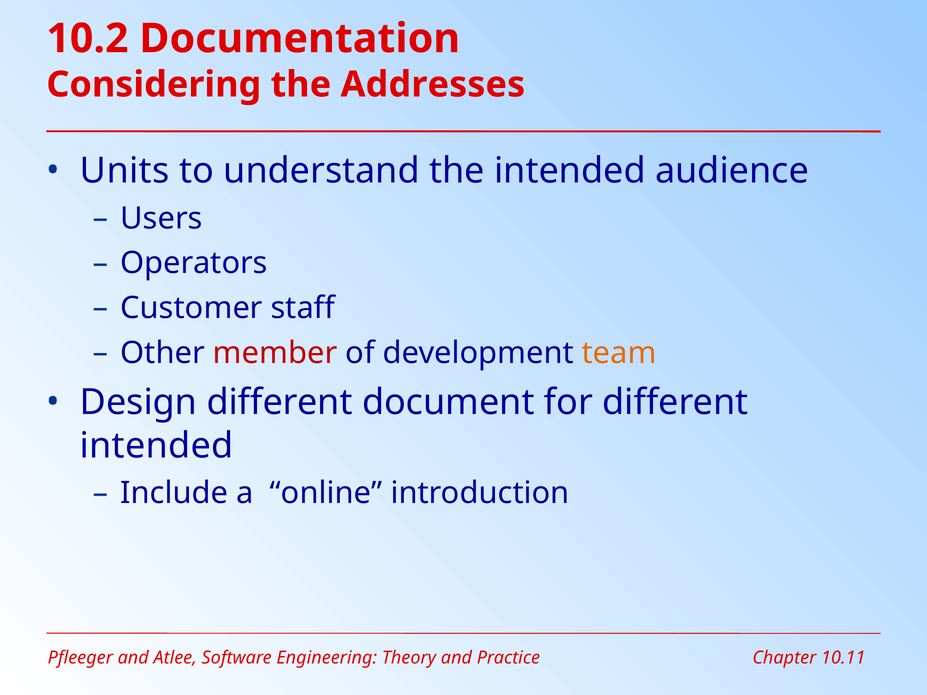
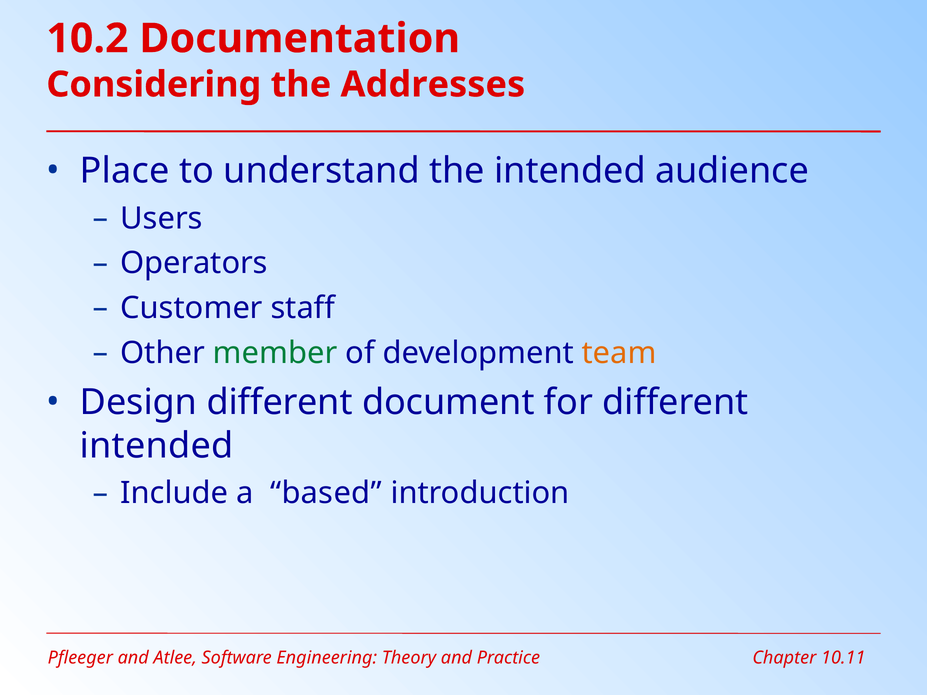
Units: Units -> Place
member colour: red -> green
online: online -> based
